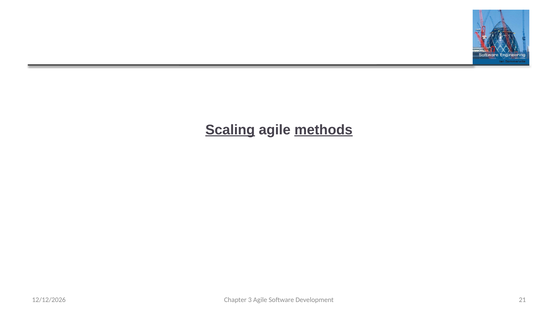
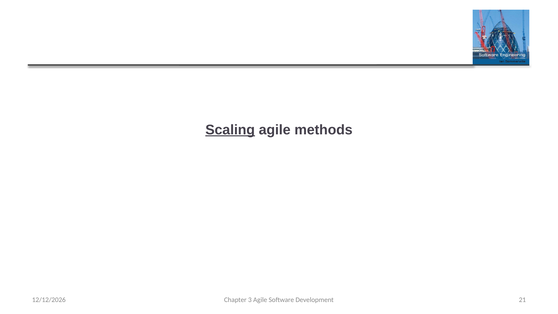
methods underline: present -> none
